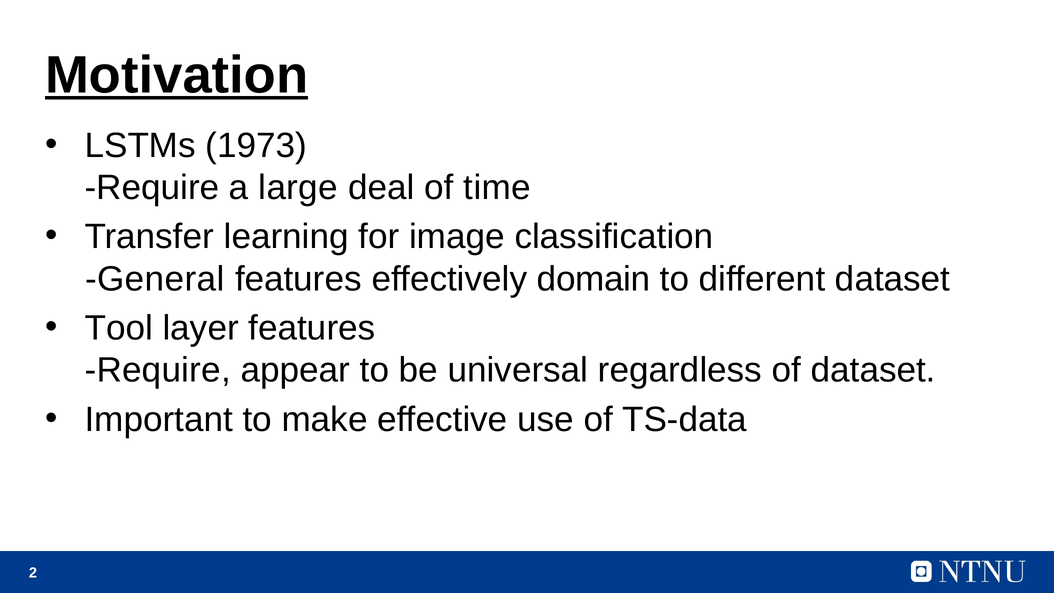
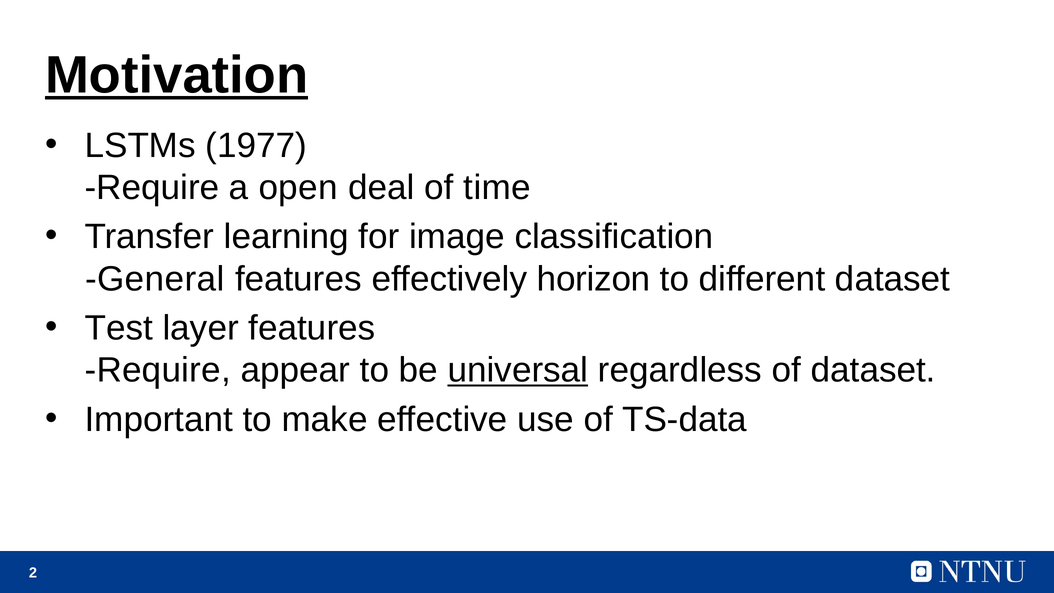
1973: 1973 -> 1977
large: large -> open
domain: domain -> horizon
Tool: Tool -> Test
universal underline: none -> present
